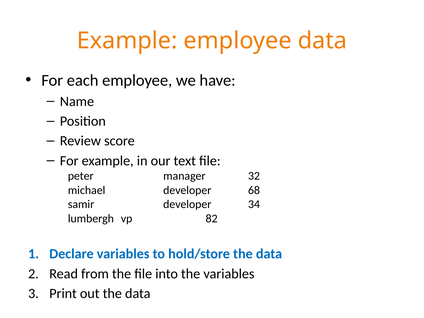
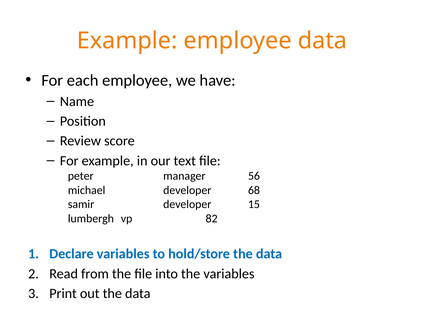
32: 32 -> 56
34: 34 -> 15
